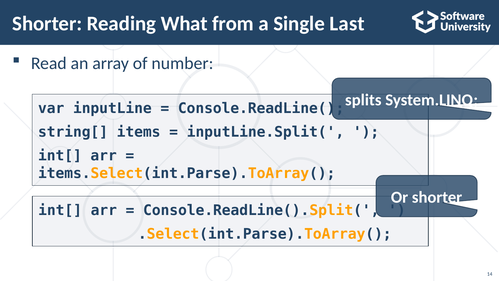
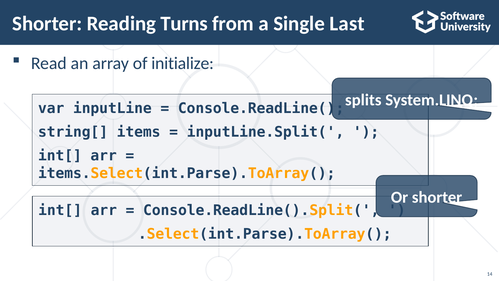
What: What -> Turns
number: number -> initialize
